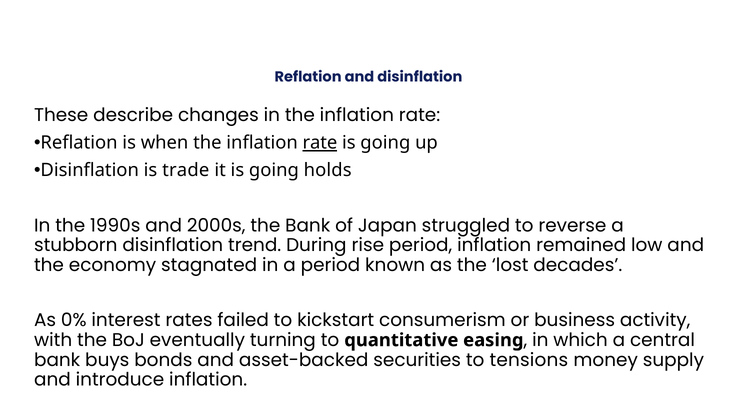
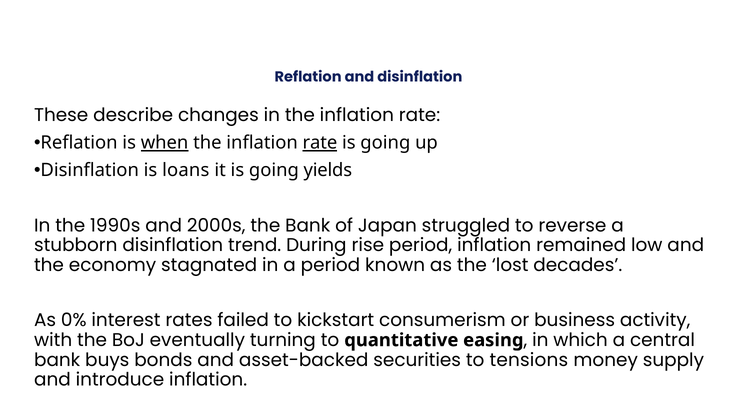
when underline: none -> present
trade: trade -> loans
holds: holds -> yields
